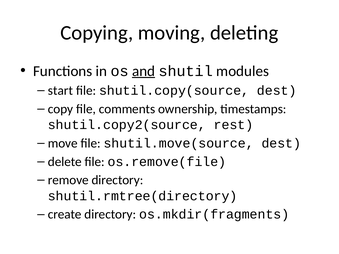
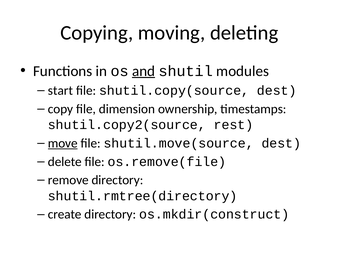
comments: comments -> dimension
move underline: none -> present
os.mkdir(fragments: os.mkdir(fragments -> os.mkdir(construct
